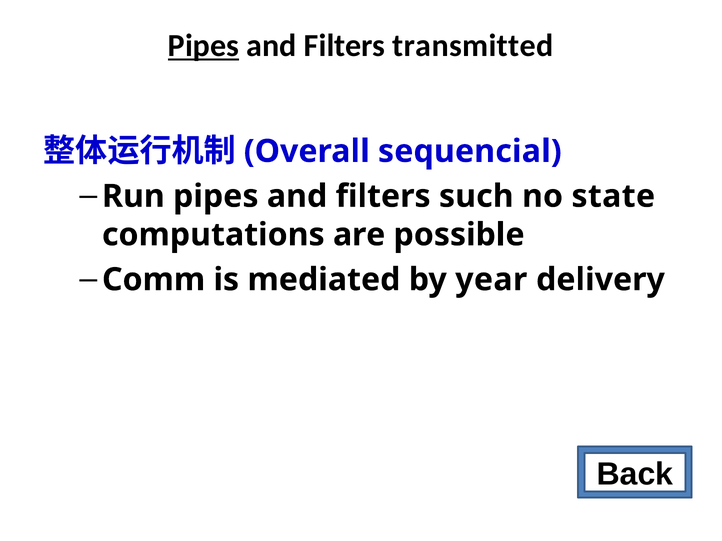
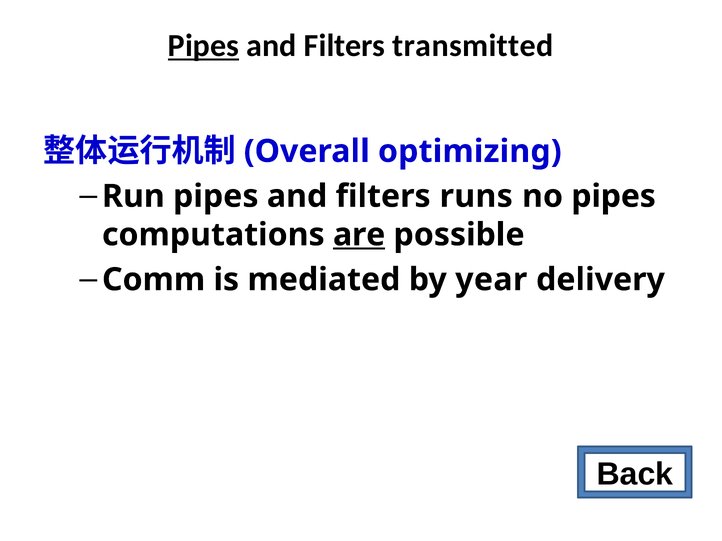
sequencial: sequencial -> optimizing
such: such -> runs
no state: state -> pipes
are underline: none -> present
